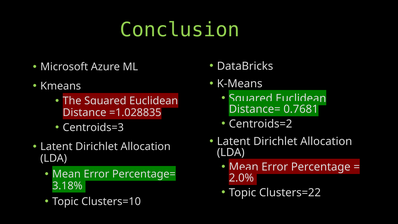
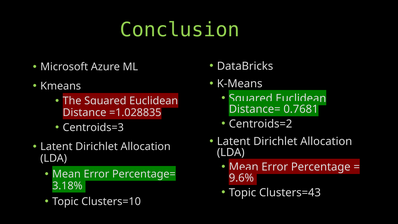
2.0%: 2.0% -> 9.6%
Clusters=22: Clusters=22 -> Clusters=43
